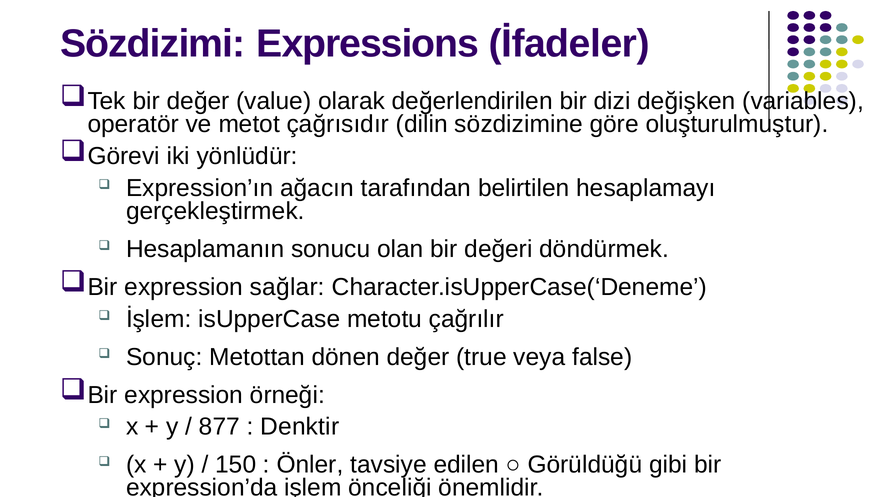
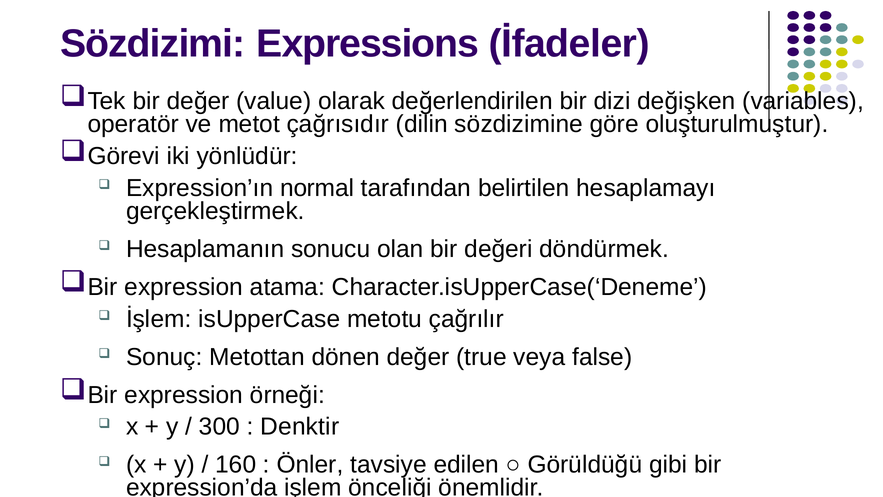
ağacın: ağacın -> normal
sağlar: sağlar -> atama
877: 877 -> 300
150: 150 -> 160
